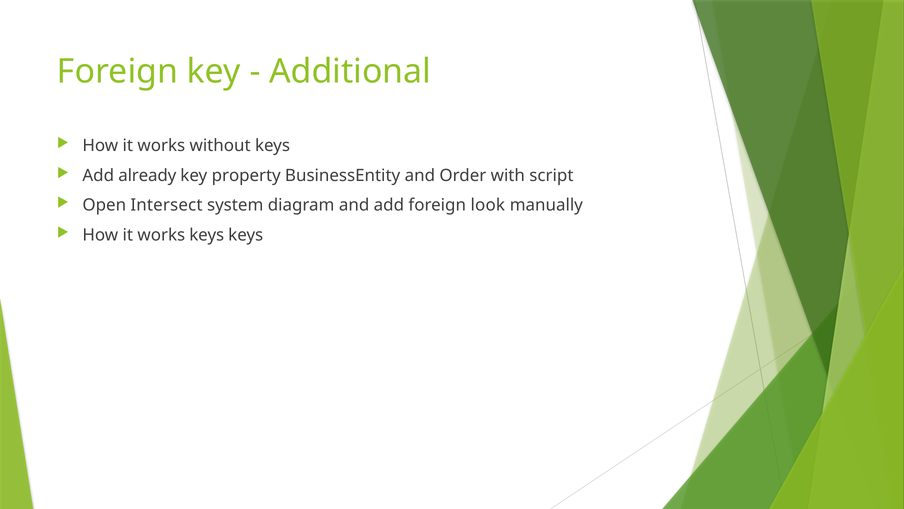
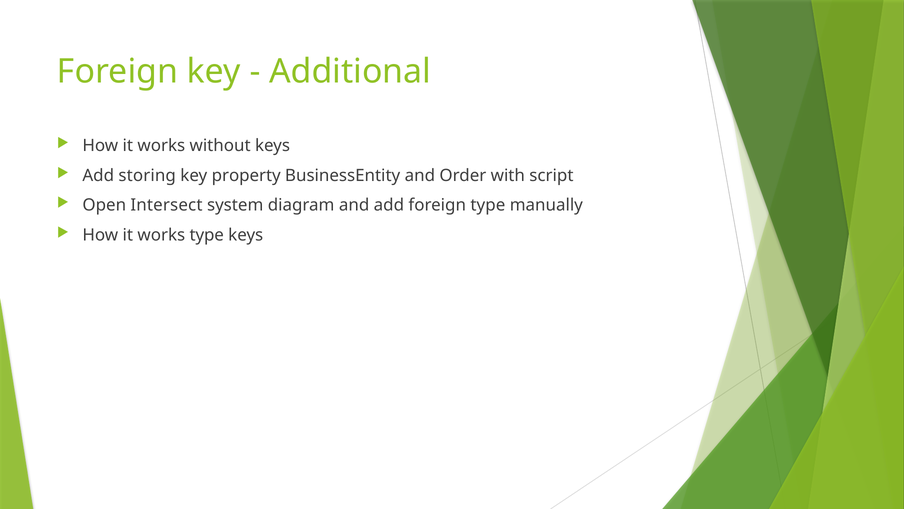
already: already -> storing
foreign look: look -> type
works keys: keys -> type
